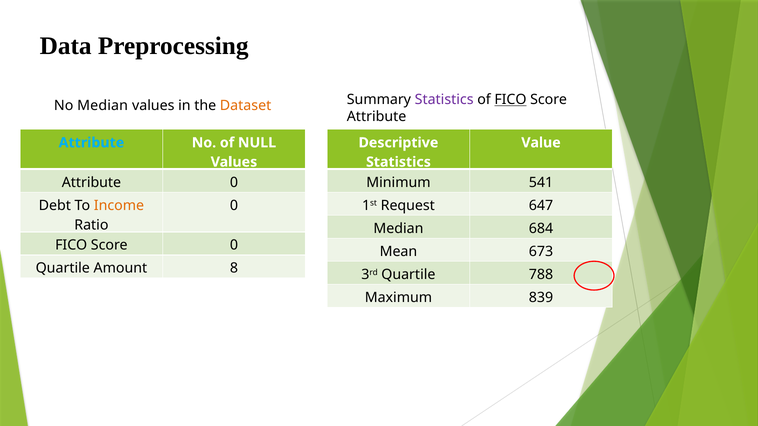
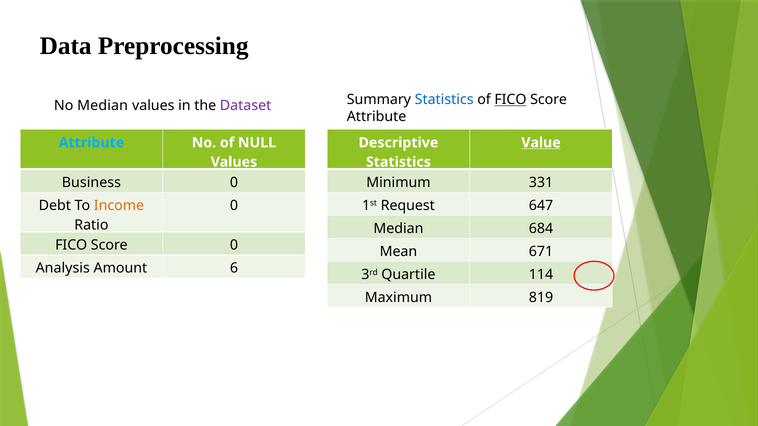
Statistics at (444, 100) colour: purple -> blue
Dataset colour: orange -> purple
Value underline: none -> present
Attribute at (91, 183): Attribute -> Business
541: 541 -> 331
673: 673 -> 671
Quartile at (63, 269): Quartile -> Analysis
8: 8 -> 6
788: 788 -> 114
839: 839 -> 819
